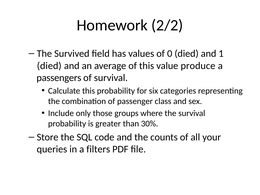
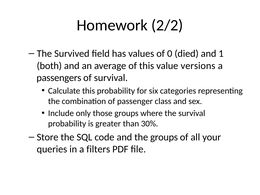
died at (49, 66): died -> both
produce: produce -> versions
the counts: counts -> groups
